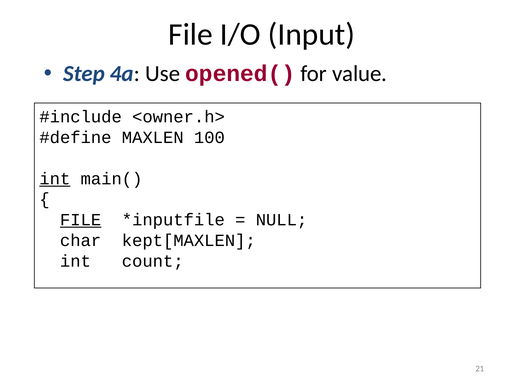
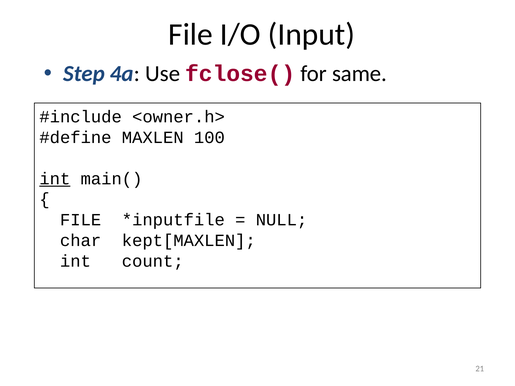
opened(: opened( -> fclose(
value: value -> same
FILE at (81, 220) underline: present -> none
